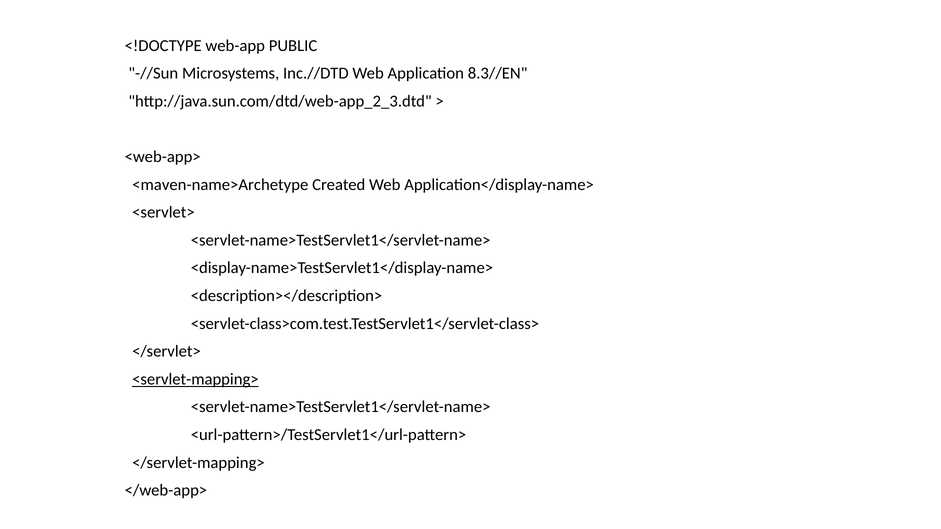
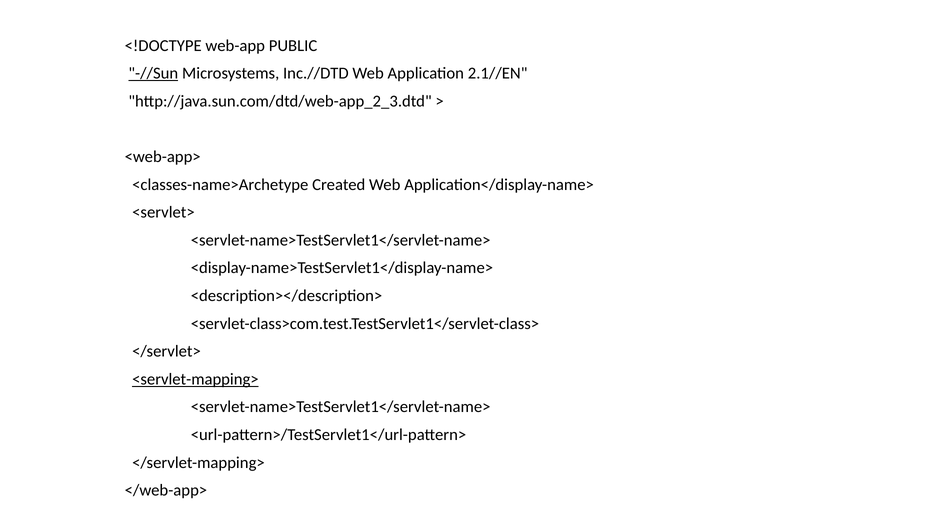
-//Sun underline: none -> present
8.3//EN: 8.3//EN -> 2.1//EN
<maven-name>Archetype: <maven-name>Archetype -> <classes-name>Archetype
